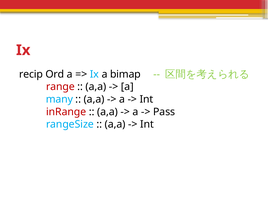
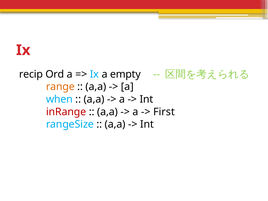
bimap: bimap -> empty
range colour: red -> orange
many: many -> when
Pass: Pass -> First
